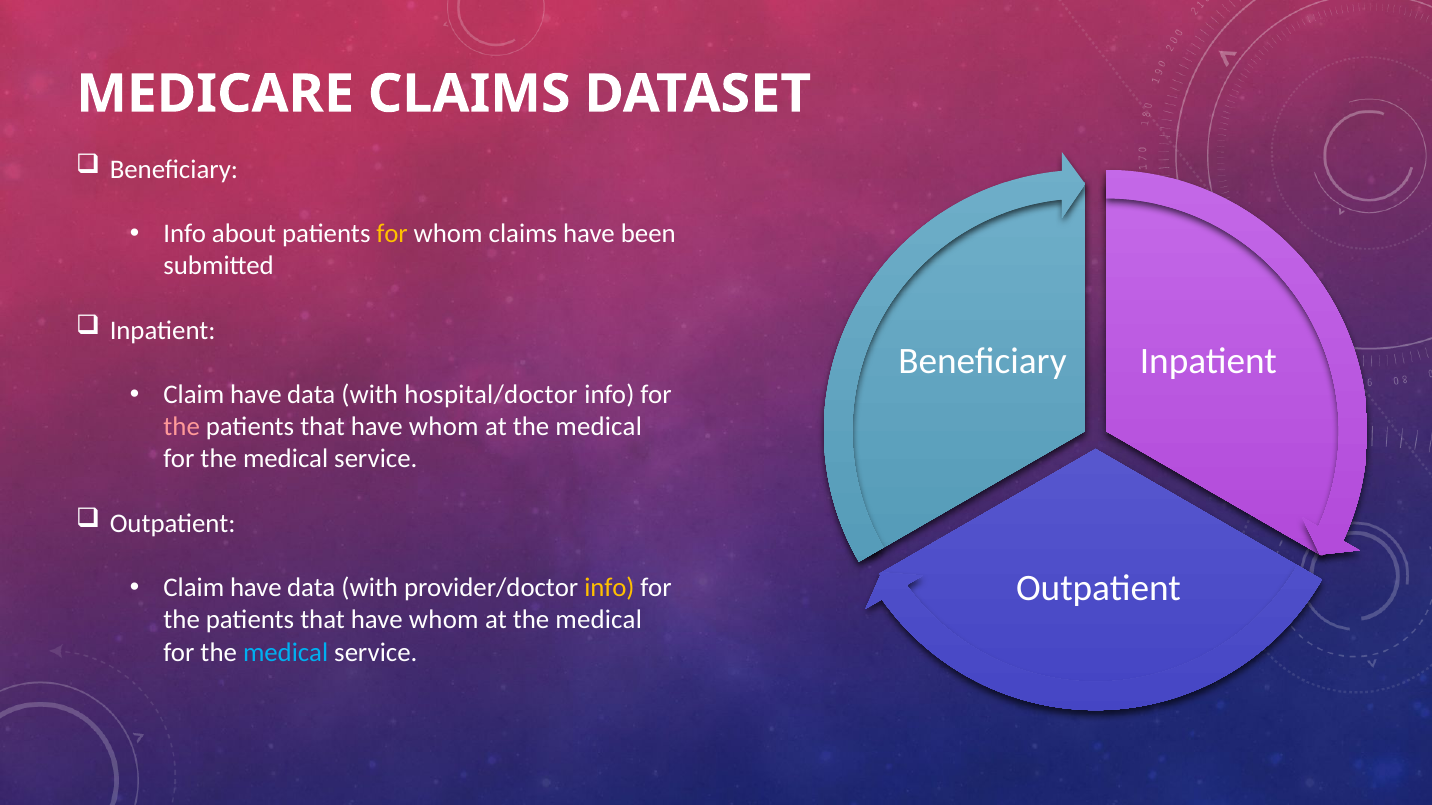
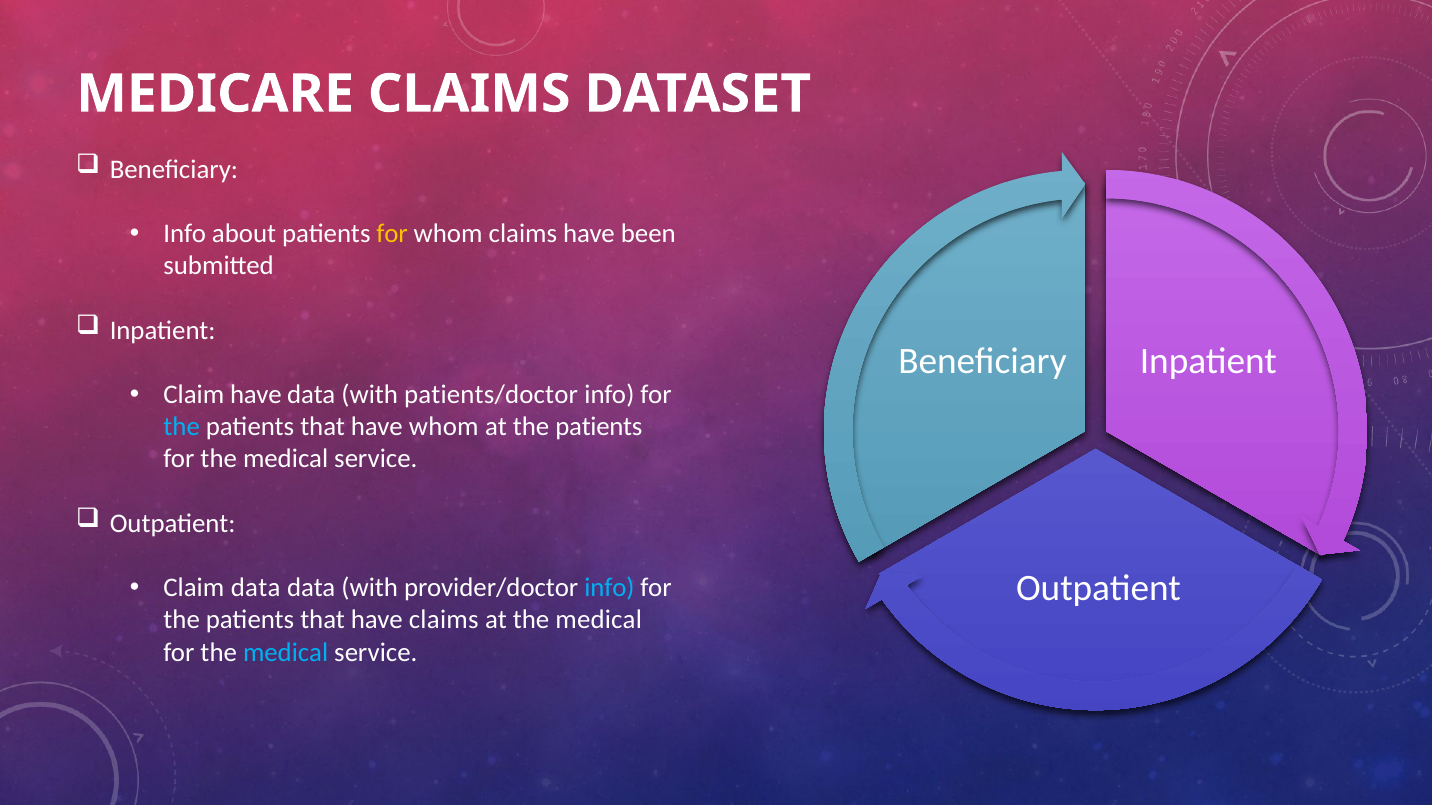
hospital/doctor: hospital/doctor -> patients/doctor
the at (182, 427) colour: pink -> light blue
medical at (599, 427): medical -> patients
have at (256, 588): have -> data
info at (609, 588) colour: yellow -> light blue
whom at (444, 620): whom -> claims
